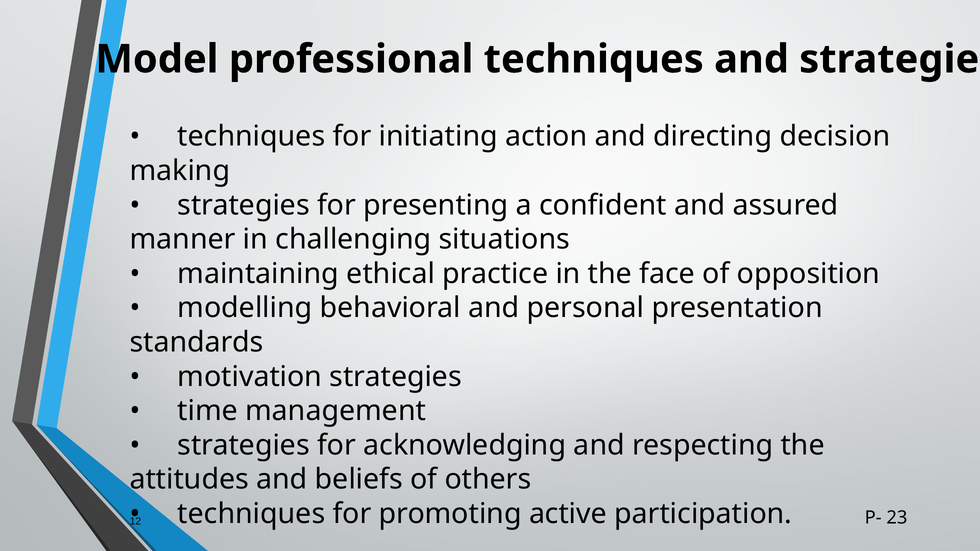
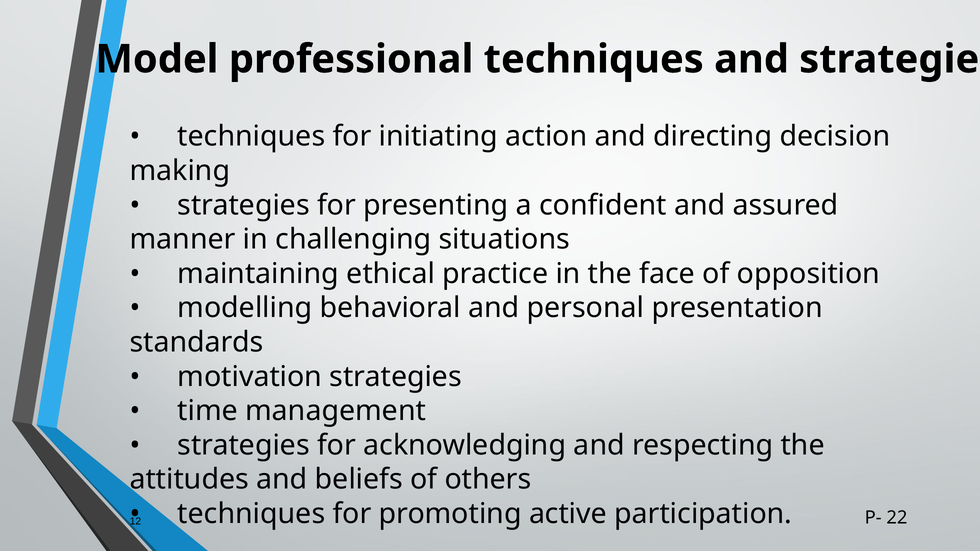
23: 23 -> 22
